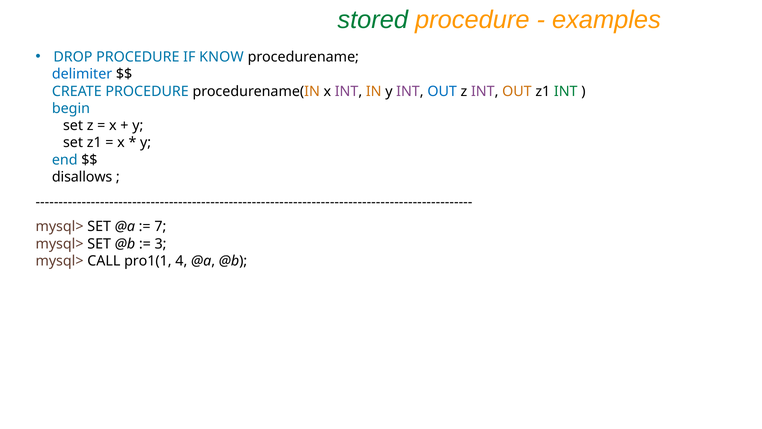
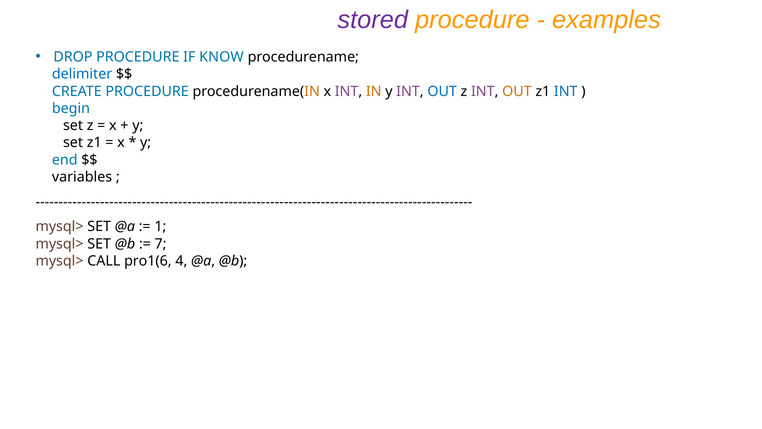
stored colour: green -> purple
INT at (566, 91) colour: green -> blue
disallows: disallows -> variables
7: 7 -> 1
3: 3 -> 7
pro1(1: pro1(1 -> pro1(6
